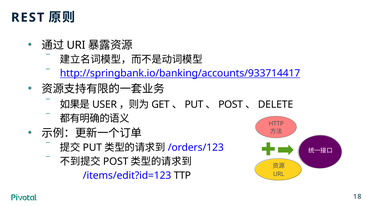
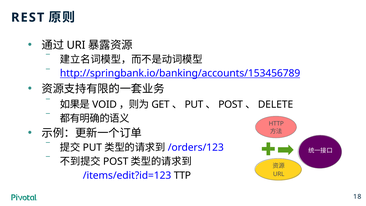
http://springbank.io/banking/accounts/933714417: http://springbank.io/banking/accounts/933714417 -> http://springbank.io/banking/accounts/153456789
USER: USER -> VOID
